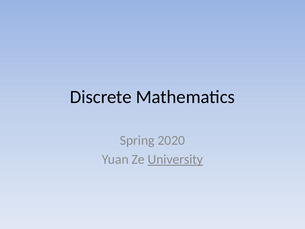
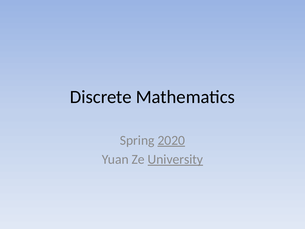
2020 underline: none -> present
